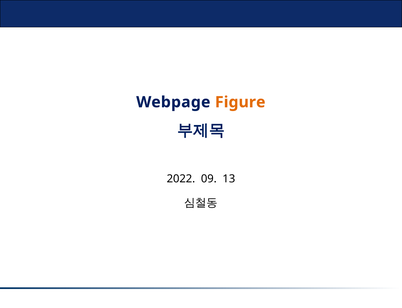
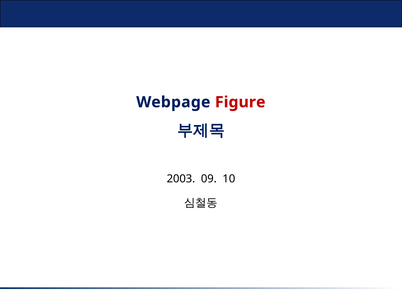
Figure colour: orange -> red
2022: 2022 -> 2003
13: 13 -> 10
